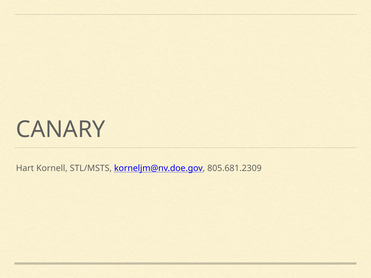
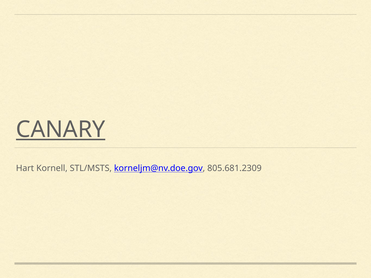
CANARY underline: none -> present
